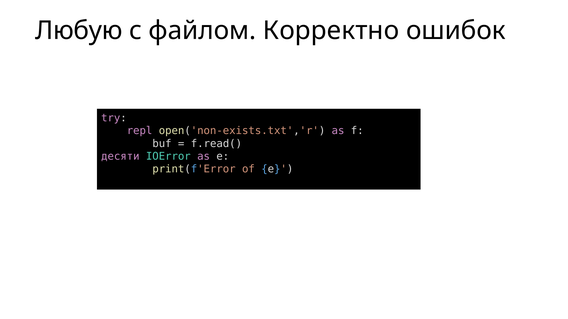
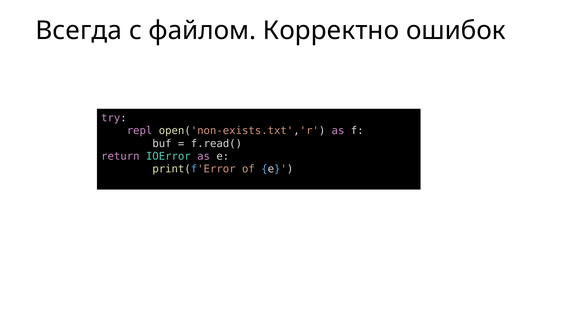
Любую: Любую -> Всегда
десяти: десяти -> return
